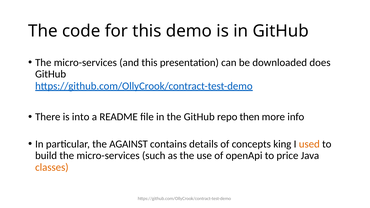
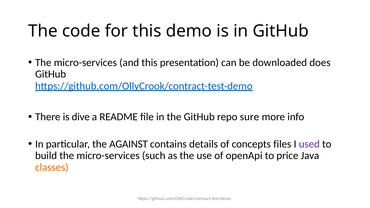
into: into -> dive
then: then -> sure
king: king -> files
used colour: orange -> purple
